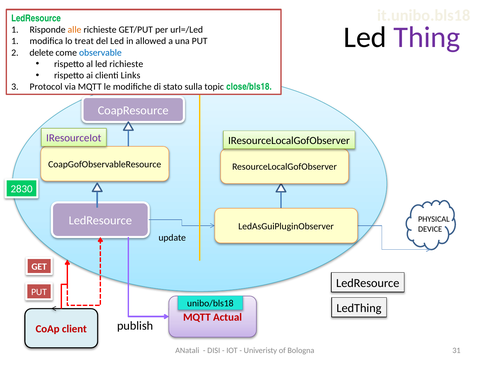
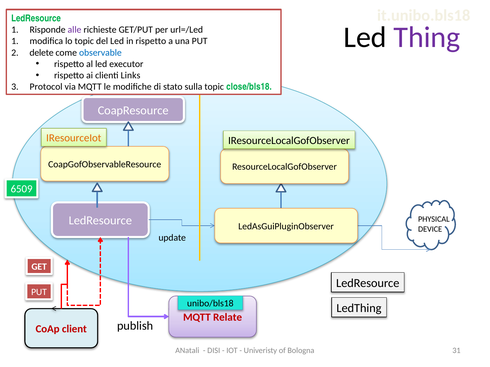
alle colour: orange -> purple
lo treat: treat -> topic
in allowed: allowed -> rispetto
led richieste: richieste -> executor
IResourceIot colour: purple -> orange
2830: 2830 -> 6509
Actual: Actual -> Relate
